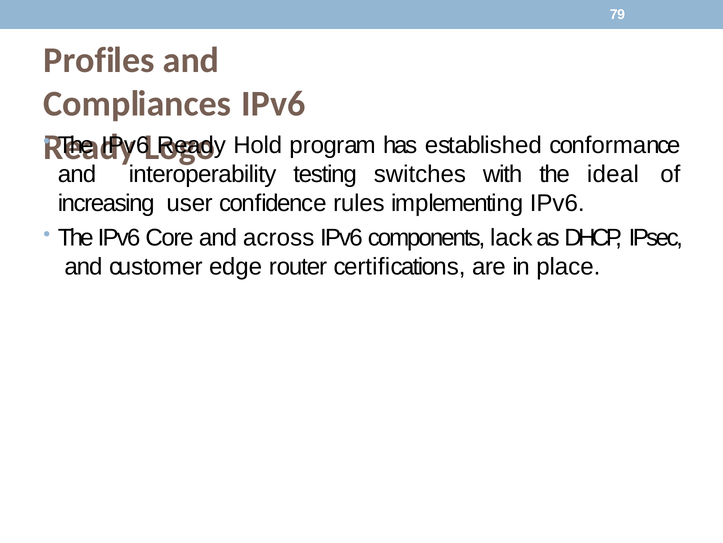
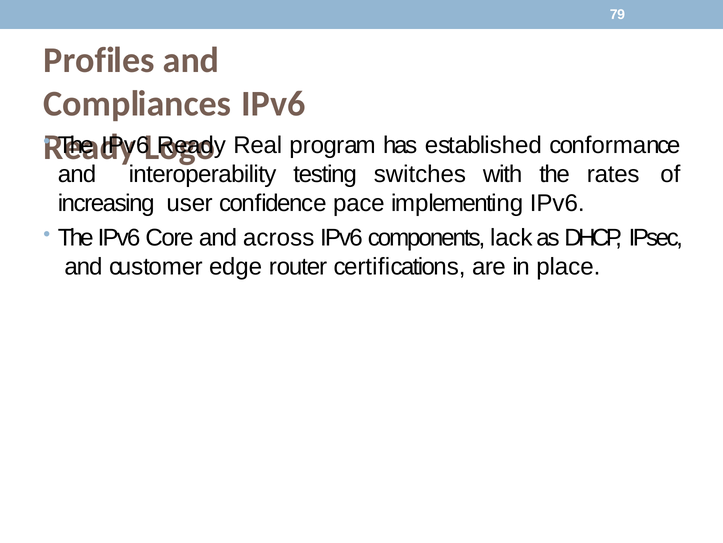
Hold: Hold -> Real
ideal: ideal -> rates
rules: rules -> pace
